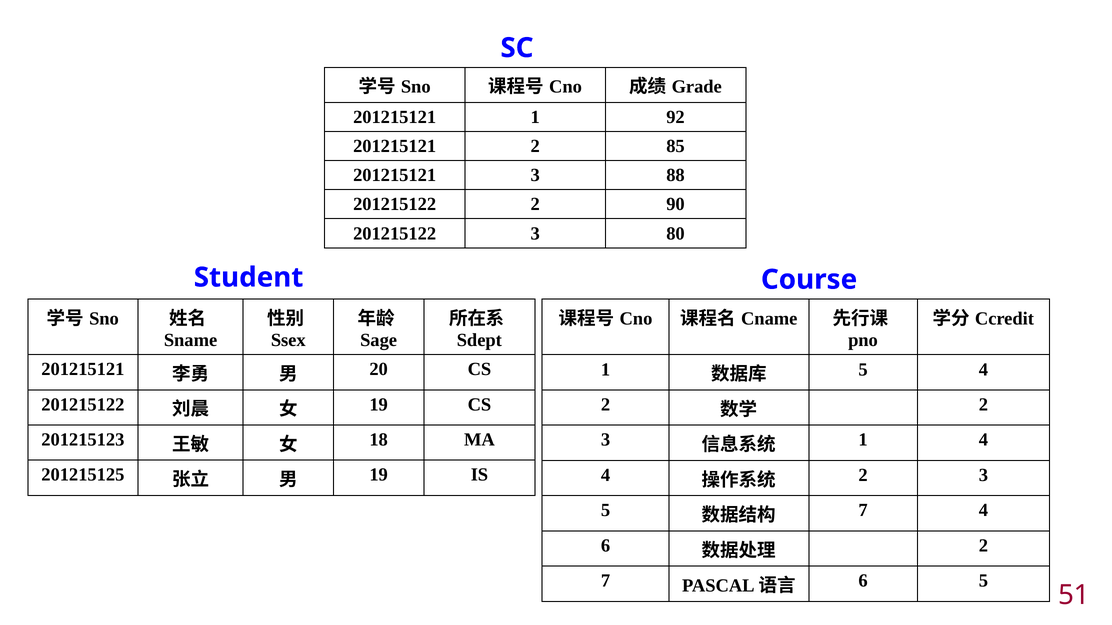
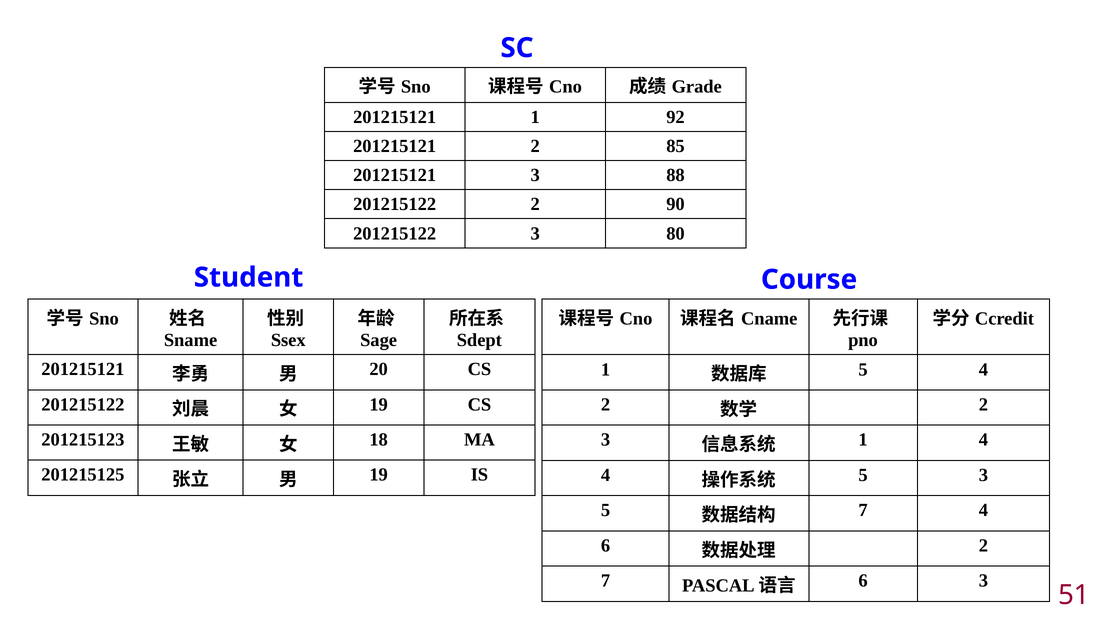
2 at (863, 476): 2 -> 5
6 5: 5 -> 3
